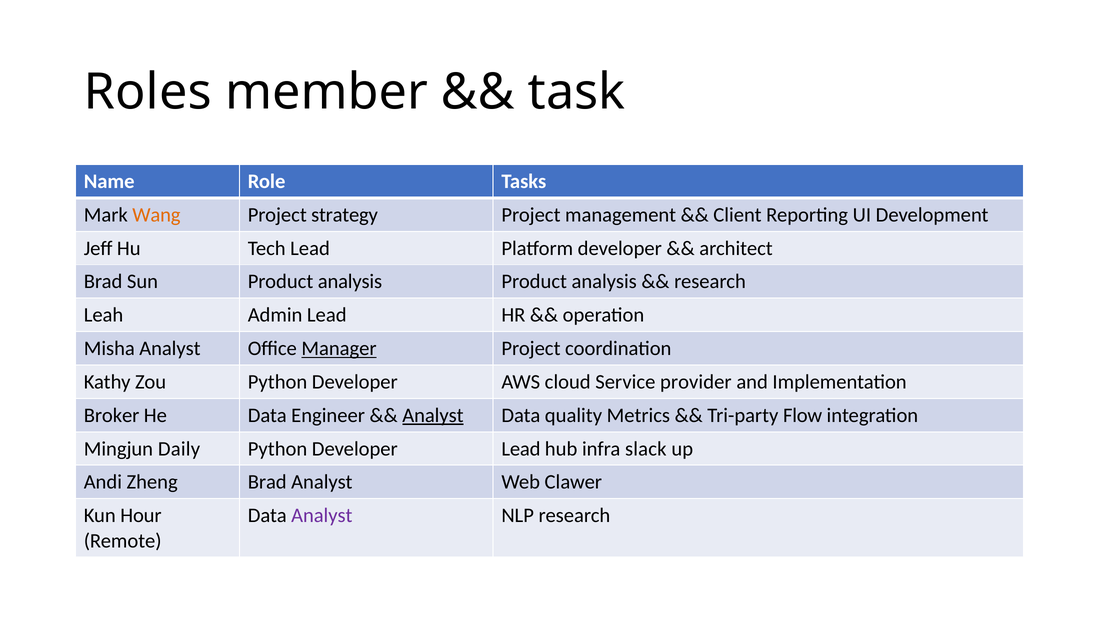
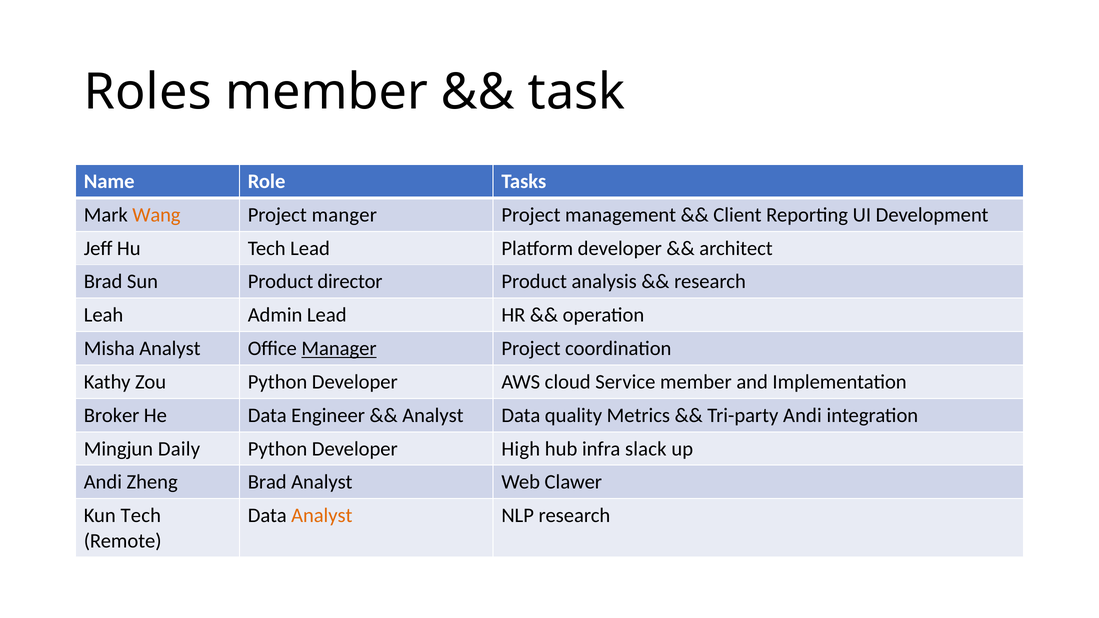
strategy: strategy -> manger
Sun Product analysis: analysis -> director
Service provider: provider -> member
Analyst at (433, 415) underline: present -> none
Tri-party Flow: Flow -> Andi
Developer Lead: Lead -> High
Kun Hour: Hour -> Tech
Analyst at (322, 516) colour: purple -> orange
